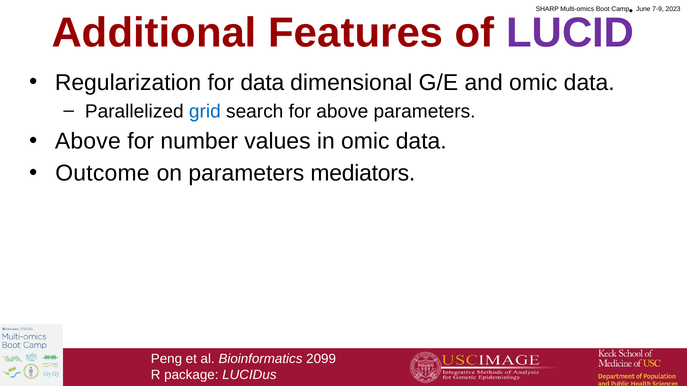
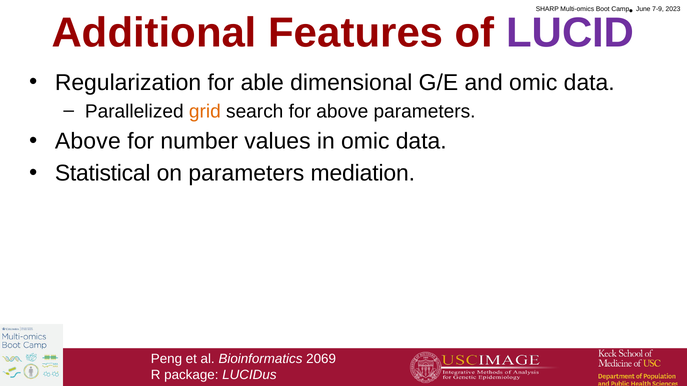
for data: data -> able
grid colour: blue -> orange
Outcome: Outcome -> Statistical
mediators: mediators -> mediation
2099: 2099 -> 2069
